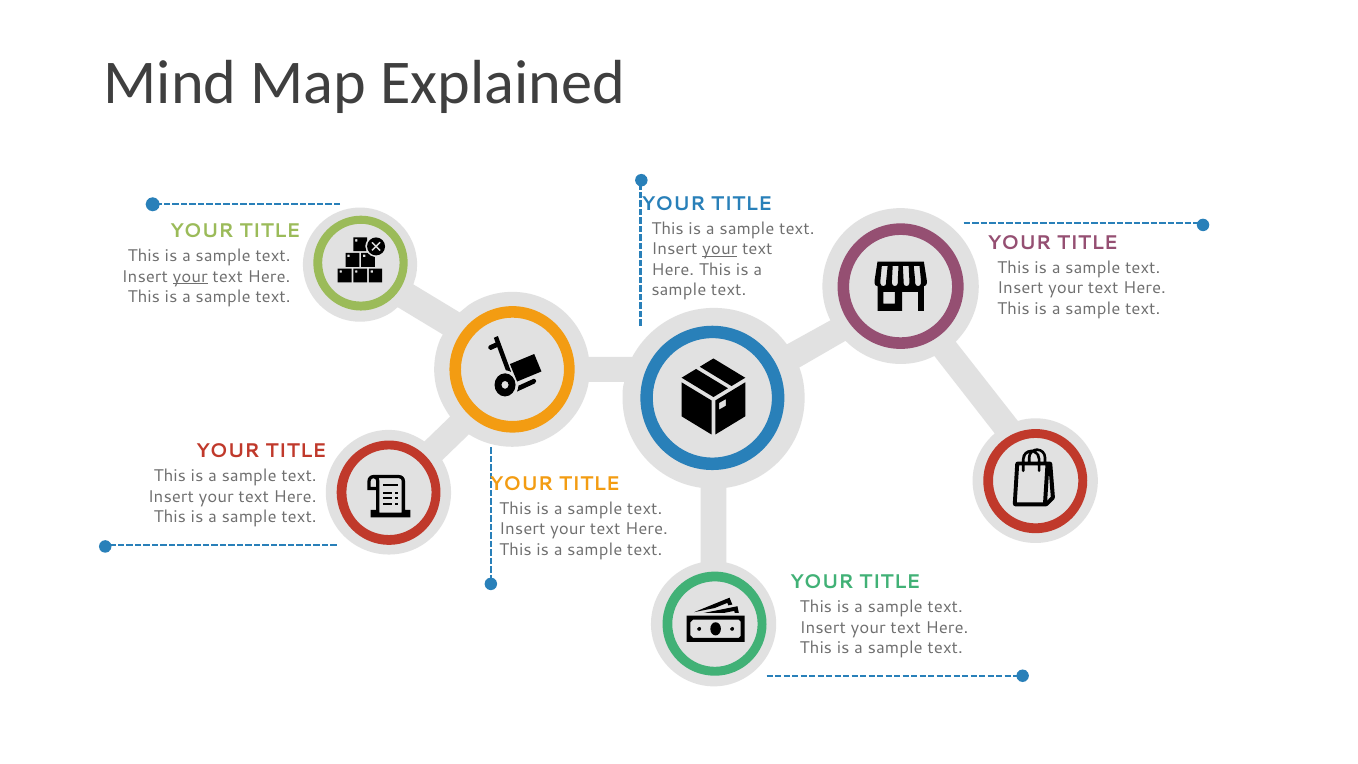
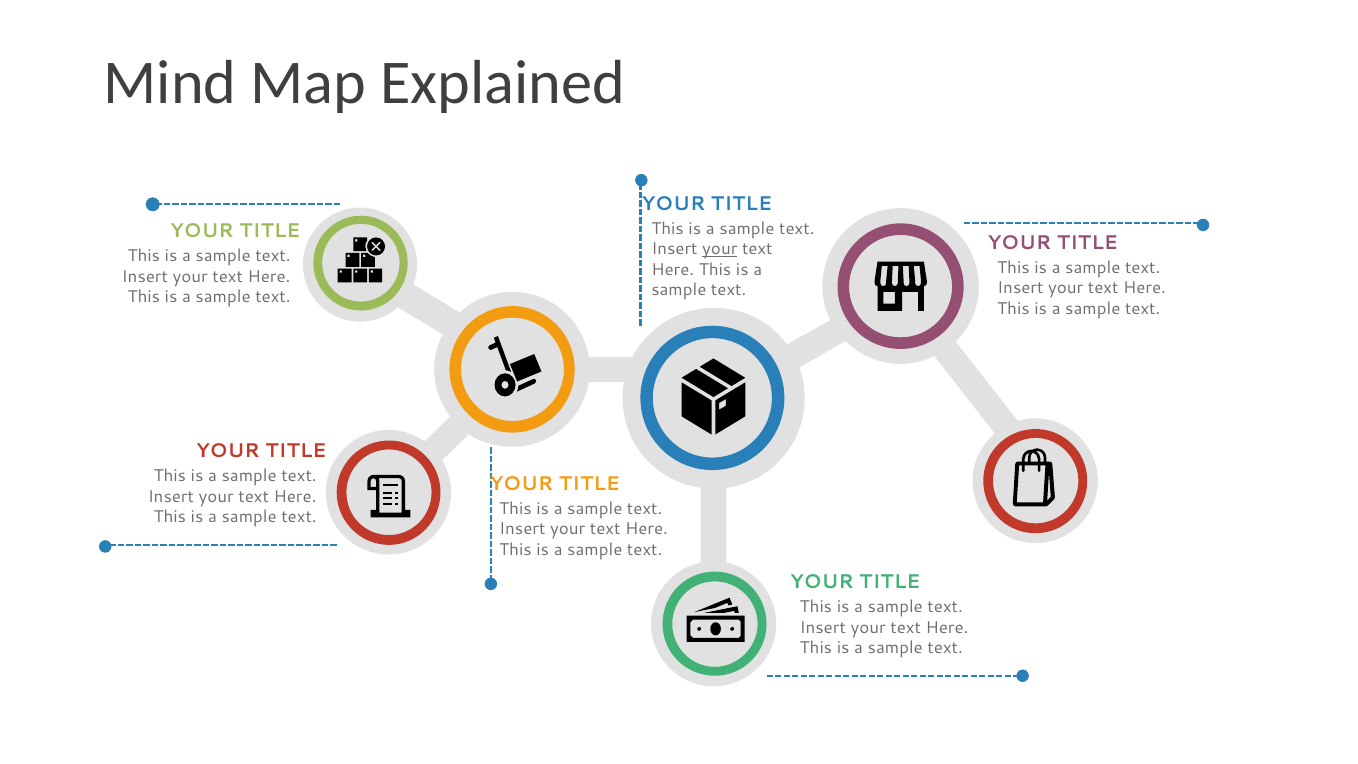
your at (190, 277) underline: present -> none
